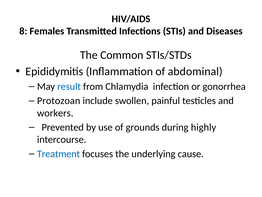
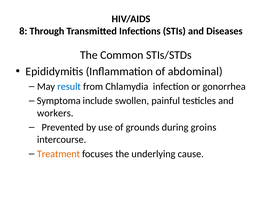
Females: Females -> Through
Protozoan: Protozoan -> Symptoma
highly: highly -> groins
Treatment colour: blue -> orange
